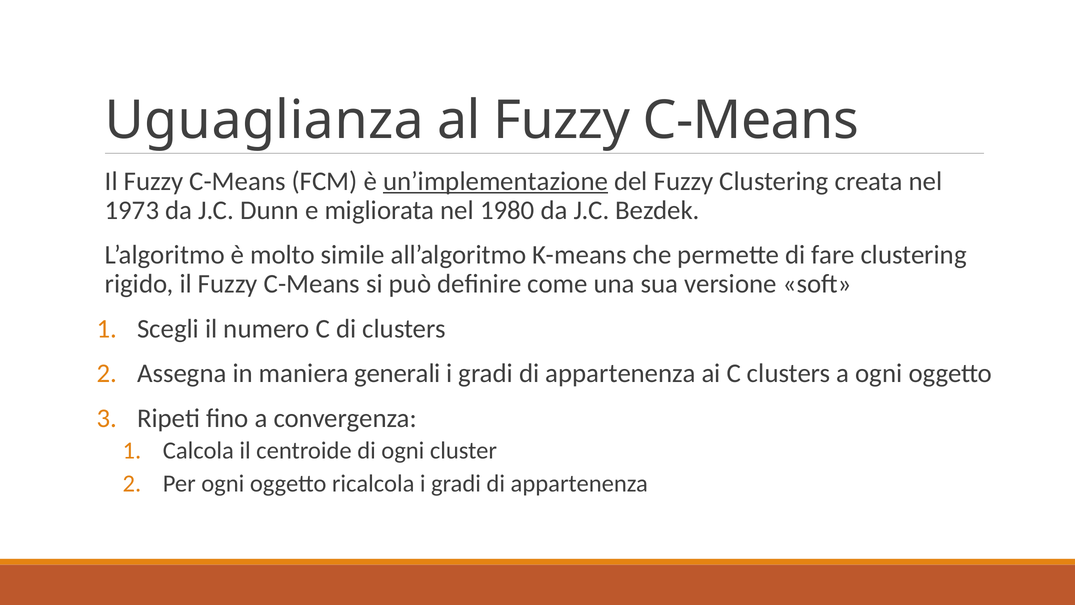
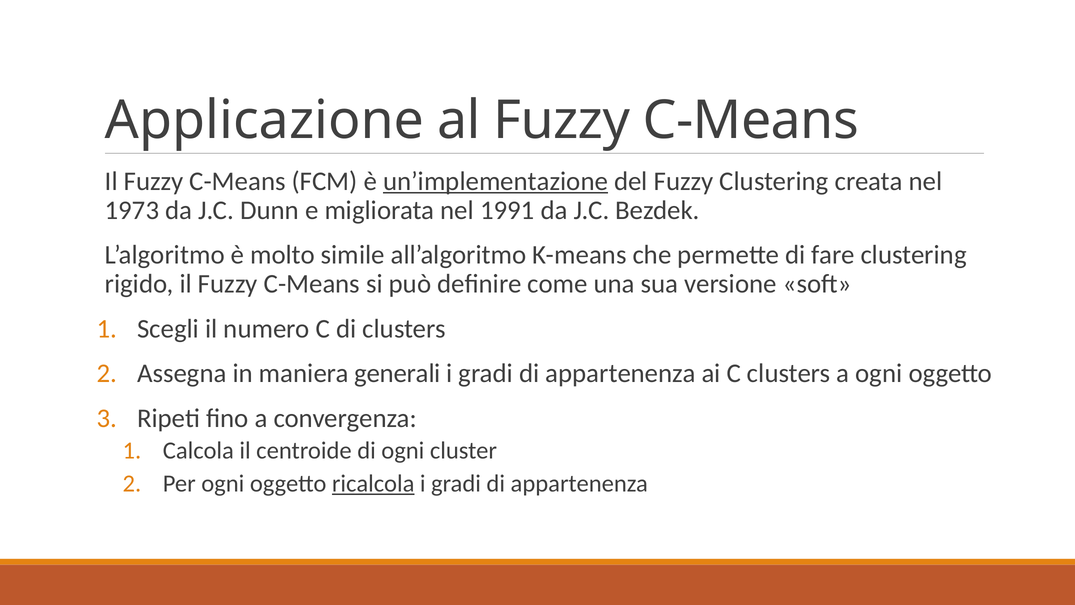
Uguaglianza: Uguaglianza -> Applicazione
1980: 1980 -> 1991
ricalcola underline: none -> present
